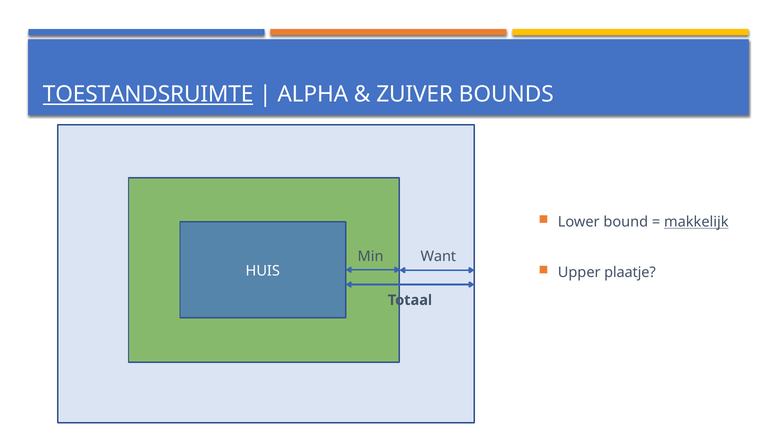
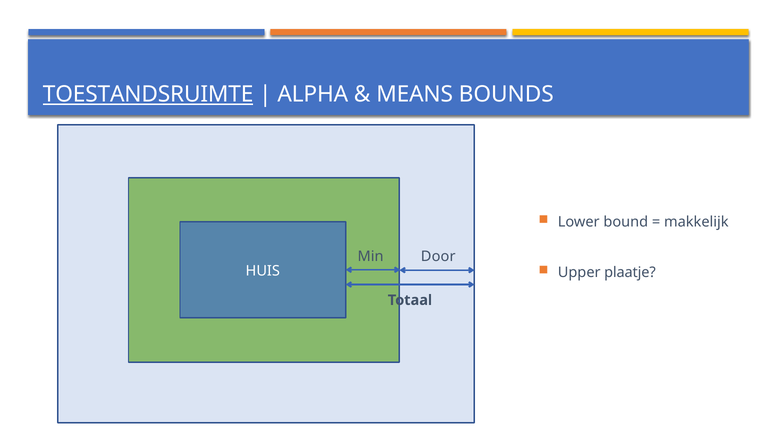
ZUIVER: ZUIVER -> MEANS
makkelijk underline: present -> none
Want: Want -> Door
